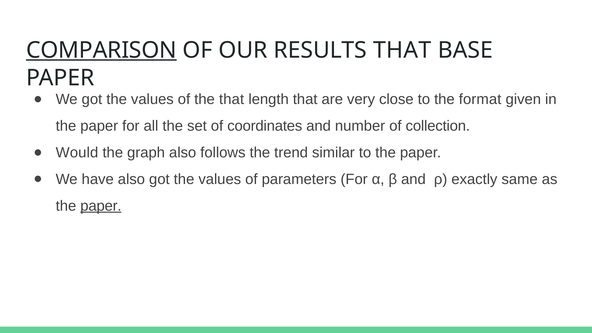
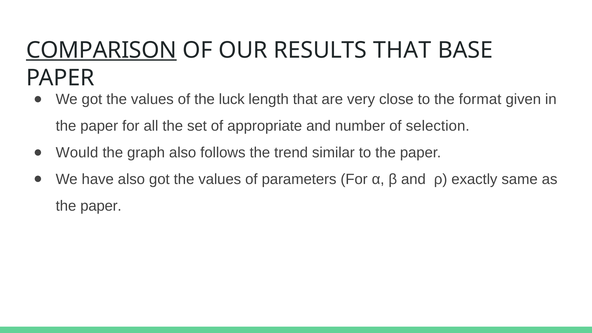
the that: that -> luck
coordinates: coordinates -> appropriate
collection: collection -> selection
paper at (101, 206) underline: present -> none
